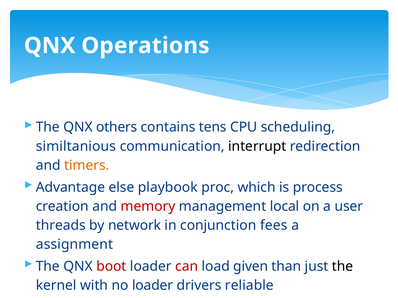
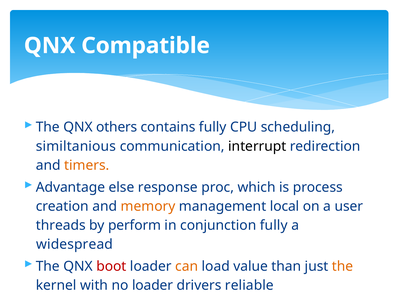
Operations: Operations -> Compatible
contains tens: tens -> fully
playbook: playbook -> response
memory colour: red -> orange
network: network -> perform
conjunction fees: fees -> fully
assignment: assignment -> widespread
can colour: red -> orange
given: given -> value
the at (343, 267) colour: black -> orange
